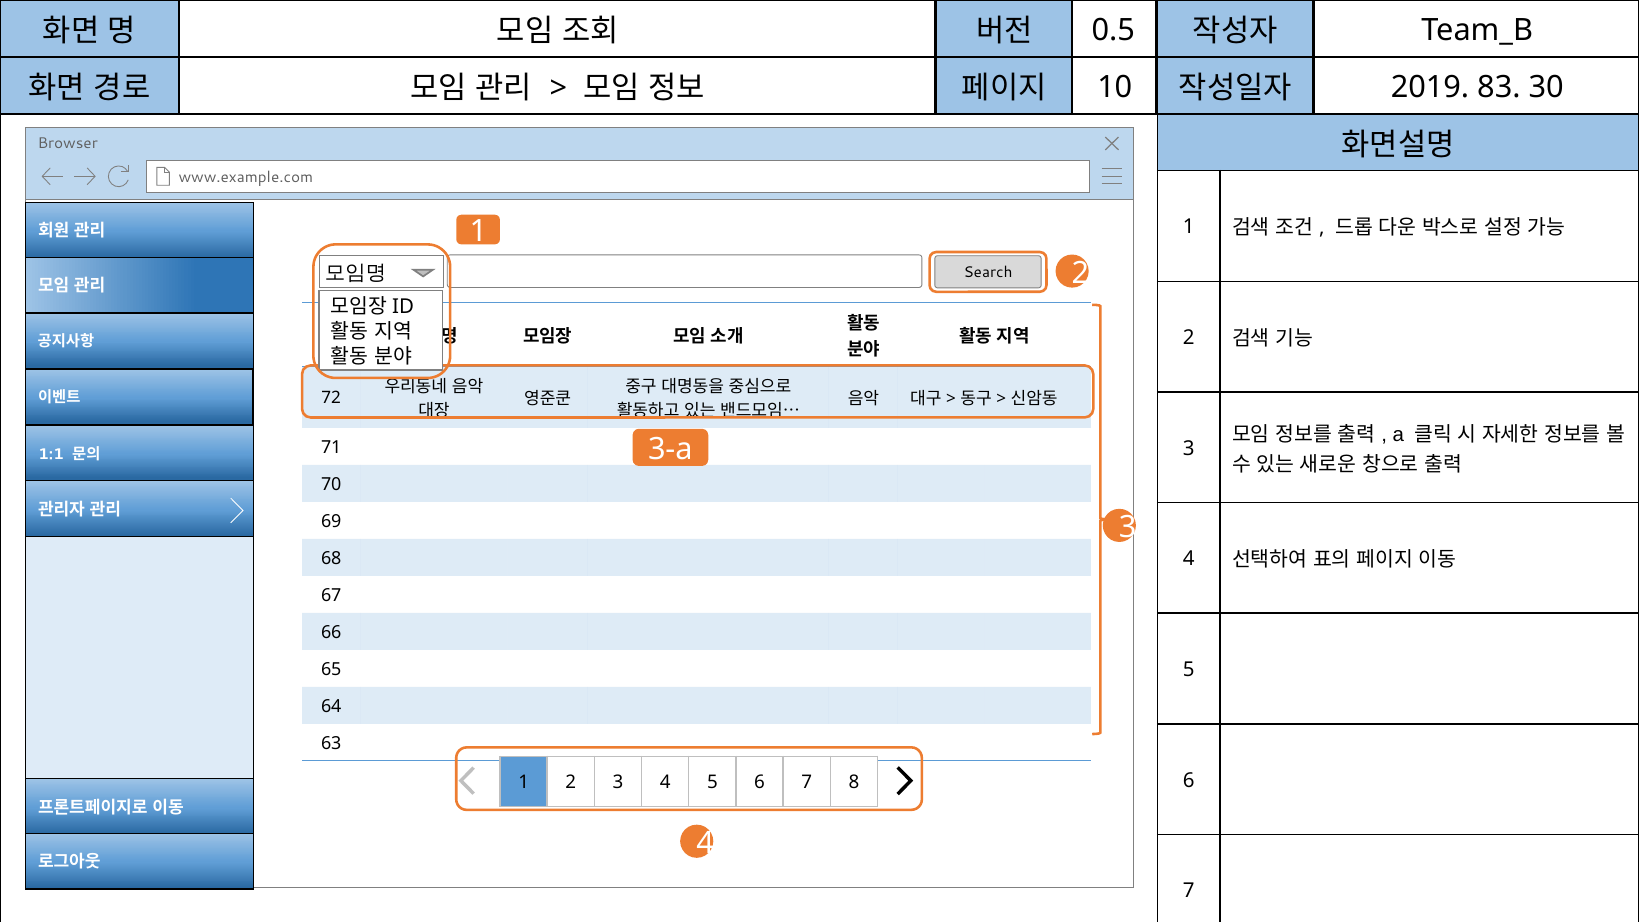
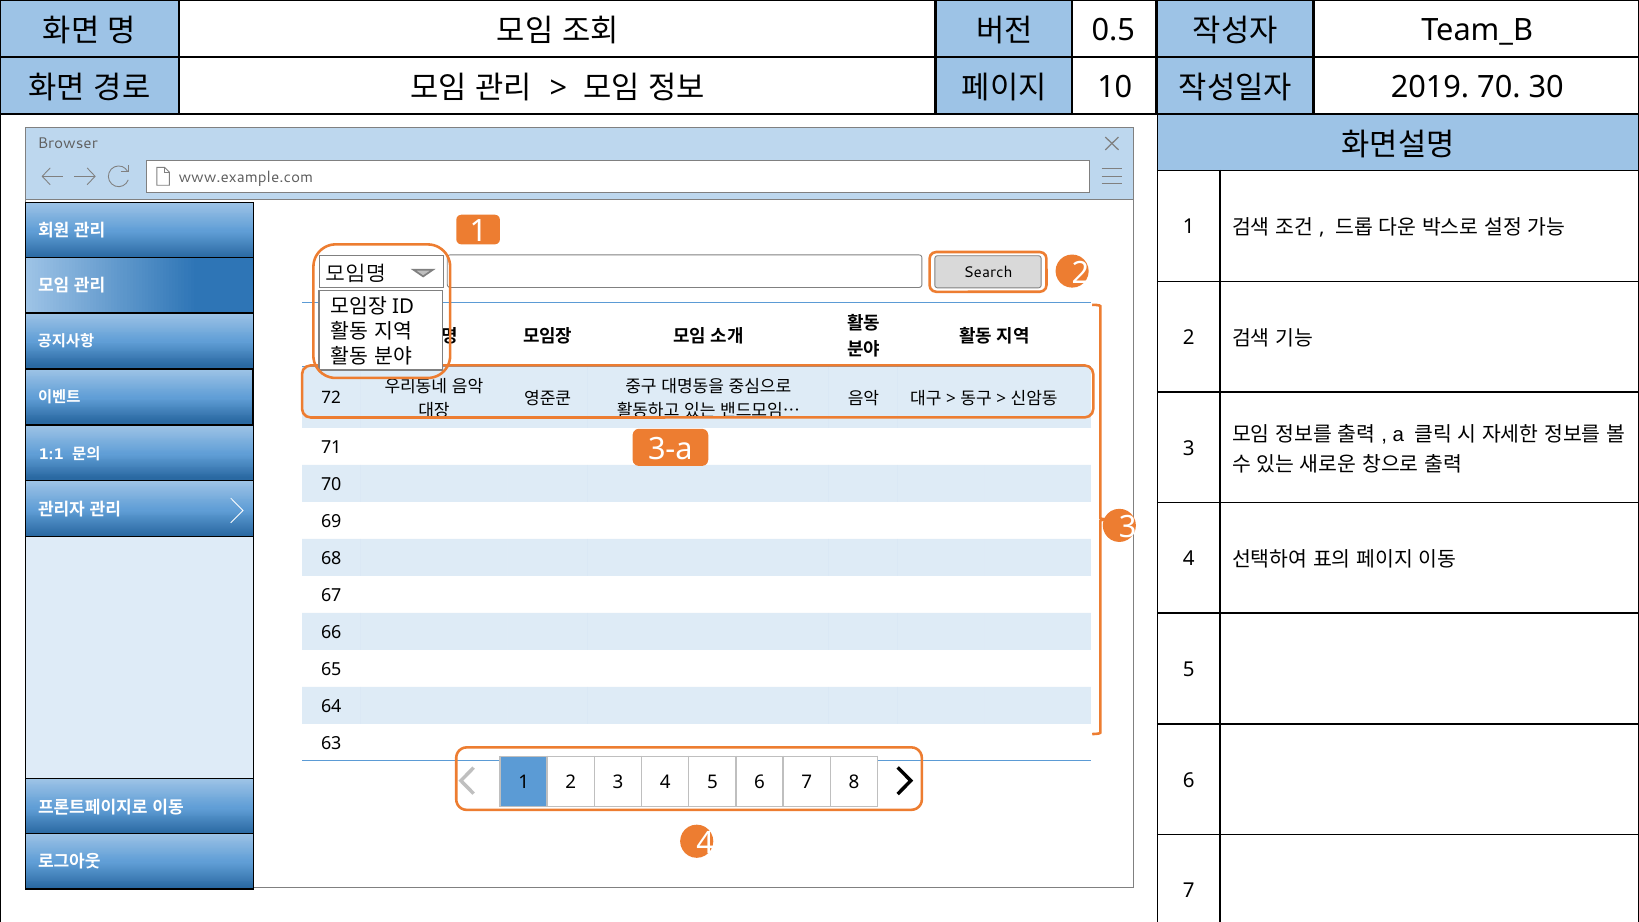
83 at (1499, 87): 83 -> 70
